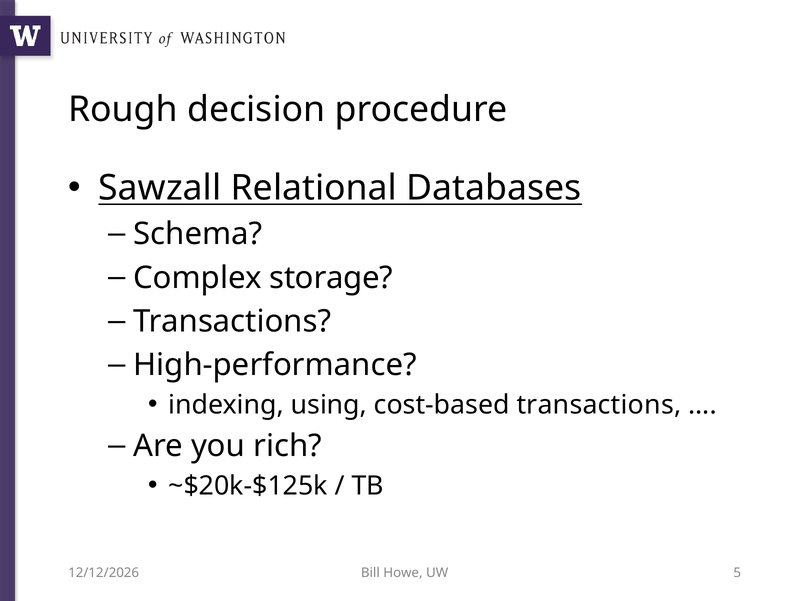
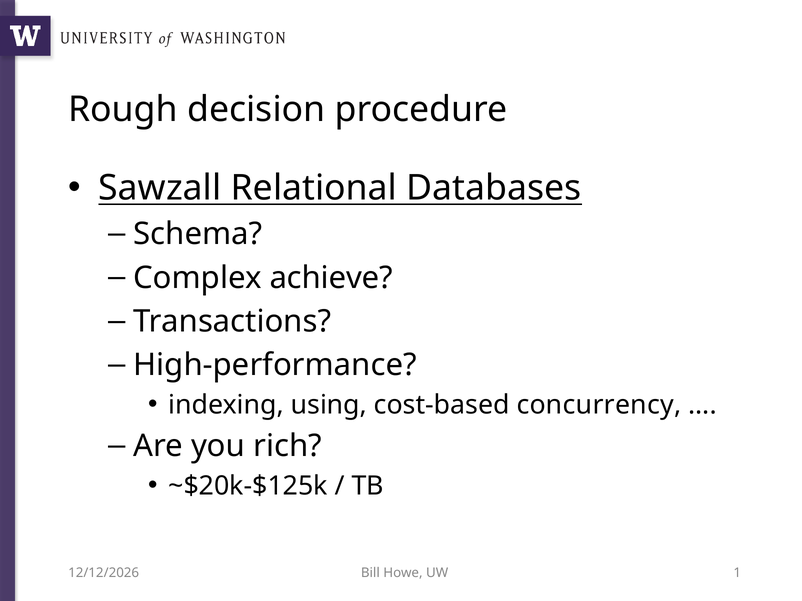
storage: storage -> achieve
cost-based transactions: transactions -> concurrency
5: 5 -> 1
